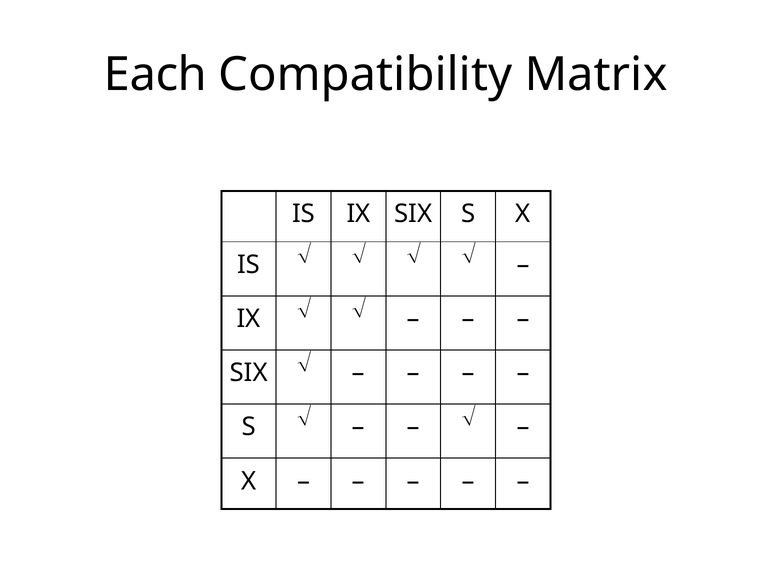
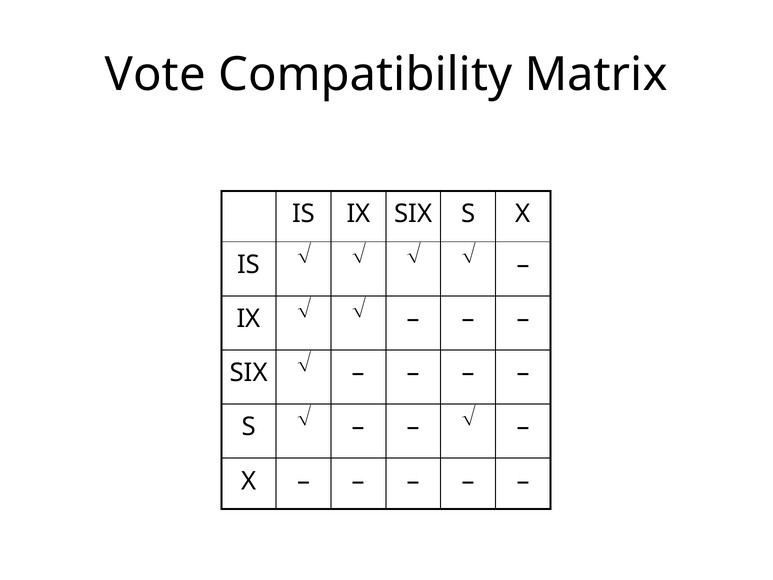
Each: Each -> Vote
